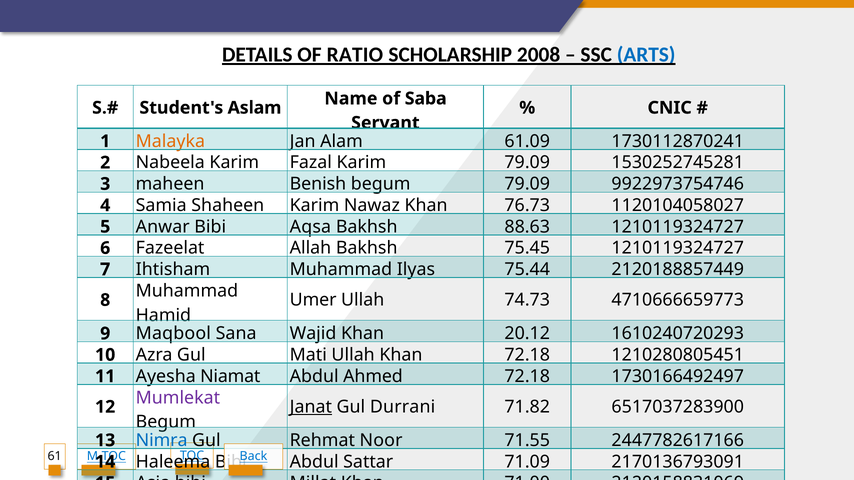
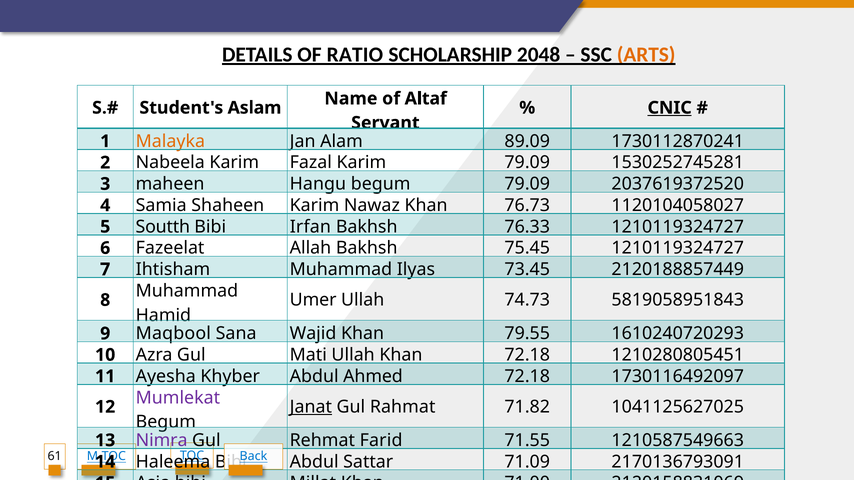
2008: 2008 -> 2048
ARTS colour: blue -> orange
Saba: Saba -> Altaf
CNIC underline: none -> present
61.09: 61.09 -> 89.09
Benish: Benish -> Hangu
9922973754746: 9922973754746 -> 2037619372520
Anwar: Anwar -> Soutth
Aqsa: Aqsa -> Irfan
88.63: 88.63 -> 76.33
75.44: 75.44 -> 73.45
4710666659773: 4710666659773 -> 5819058951843
20.12: 20.12 -> 79.55
Niamat: Niamat -> Khyber
1730166492497: 1730166492497 -> 1730116492097
Durrani: Durrani -> Rahmat
6517037283900: 6517037283900 -> 1041125627025
Nimra colour: blue -> purple
Noor: Noor -> Farid
2447782617166: 2447782617166 -> 1210587549663
